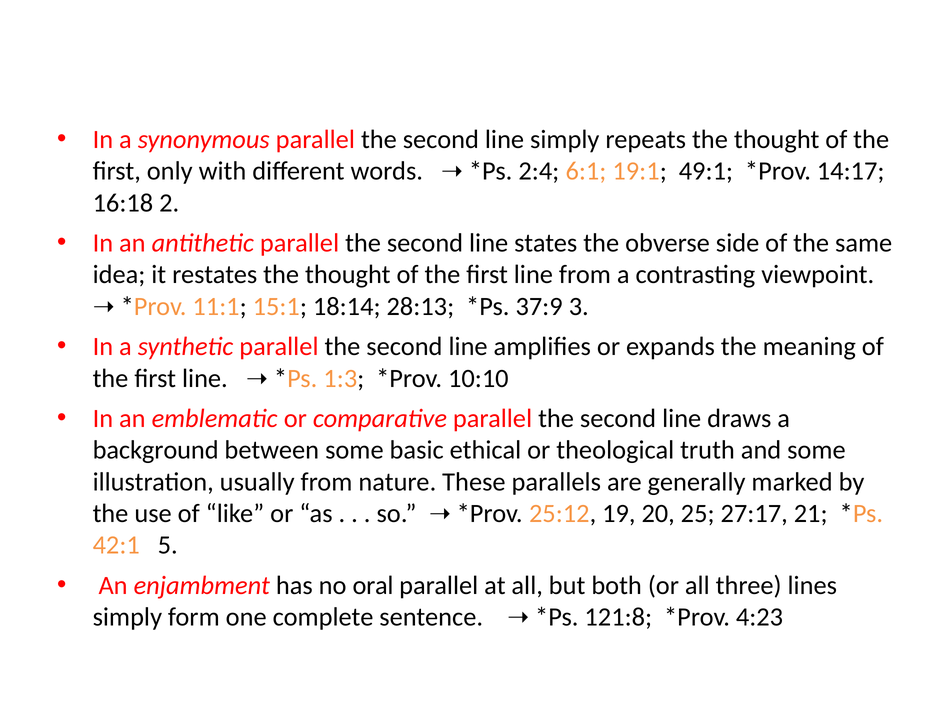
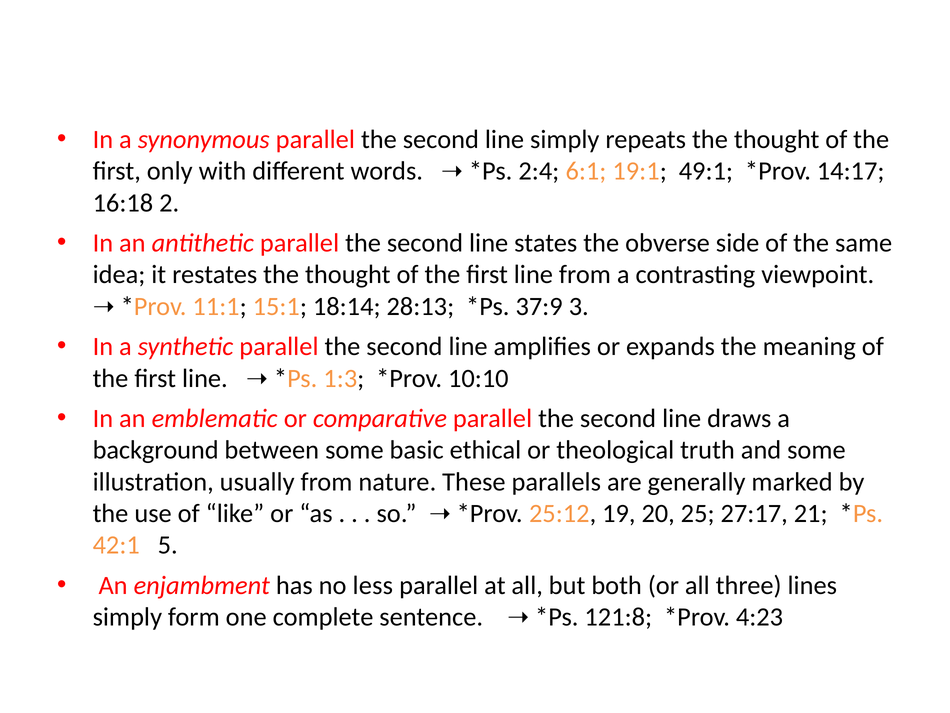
oral: oral -> less
